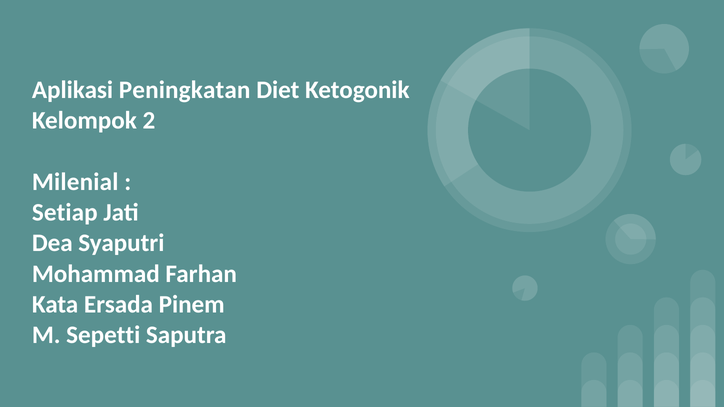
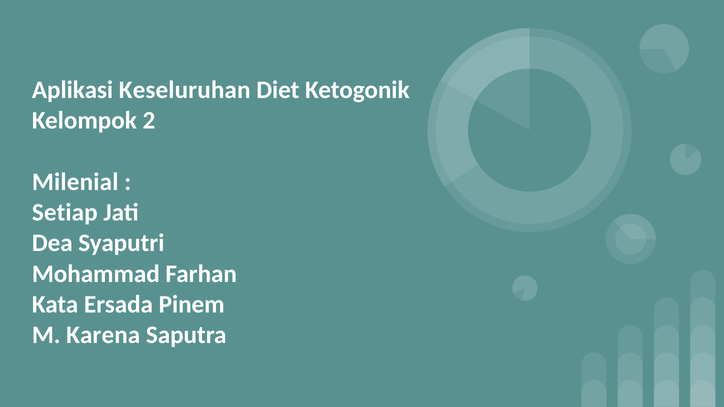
Peningkatan: Peningkatan -> Keseluruhan
Sepetti: Sepetti -> Karena
